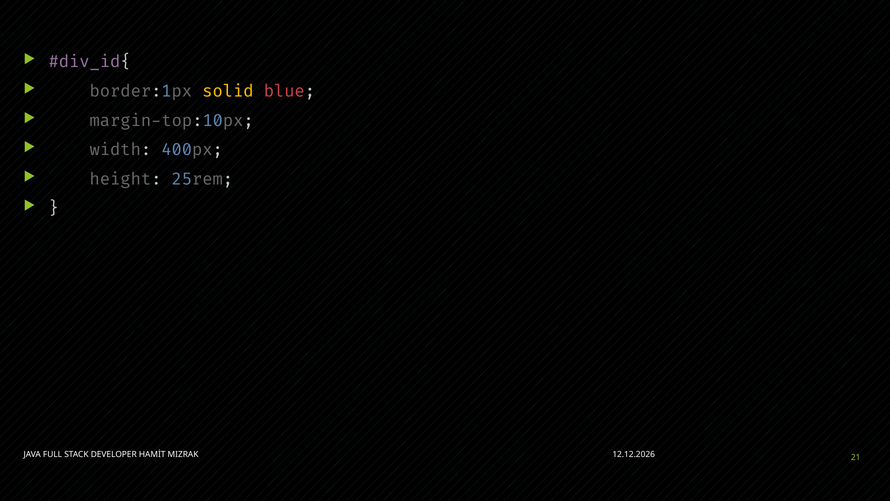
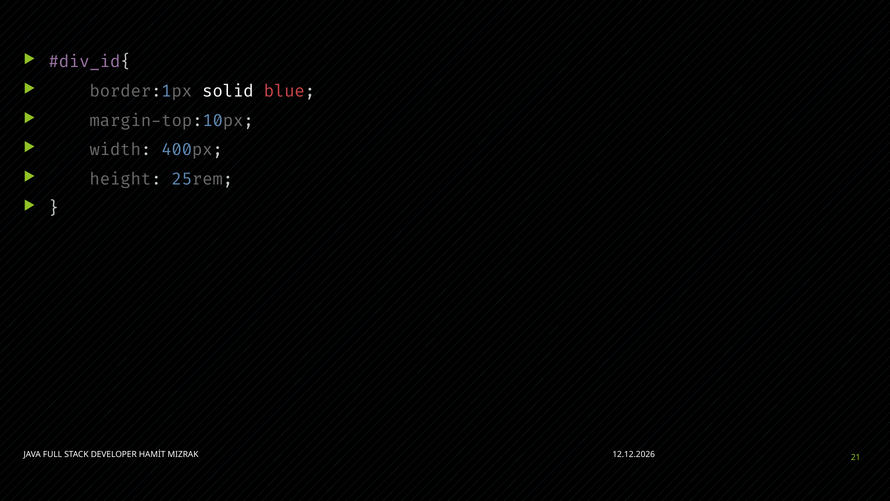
solid colour: yellow -> white
